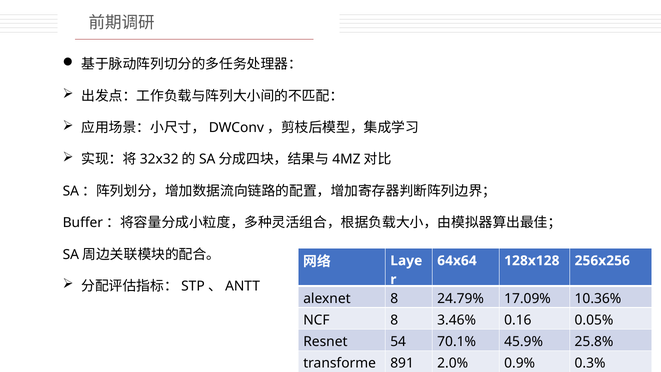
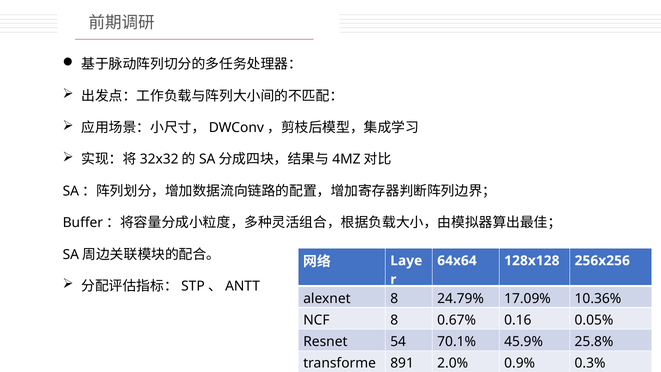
3.46%: 3.46% -> 0.67%
